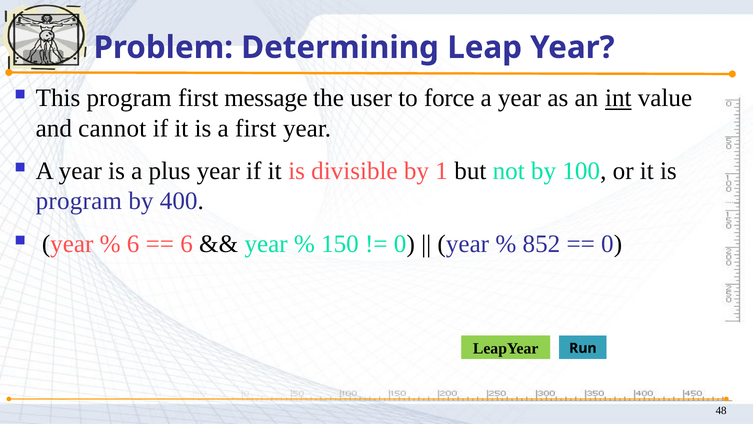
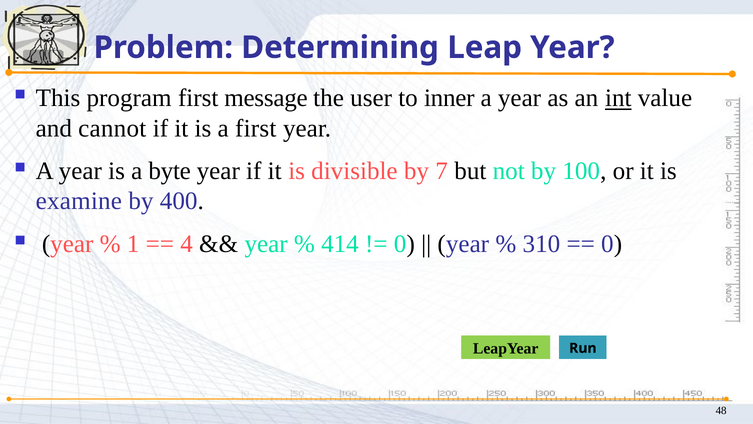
force: force -> inner
plus: plus -> byte
1: 1 -> 7
program at (79, 201): program -> examine
6 at (133, 244): 6 -> 1
6 at (187, 244): 6 -> 4
150: 150 -> 414
852: 852 -> 310
